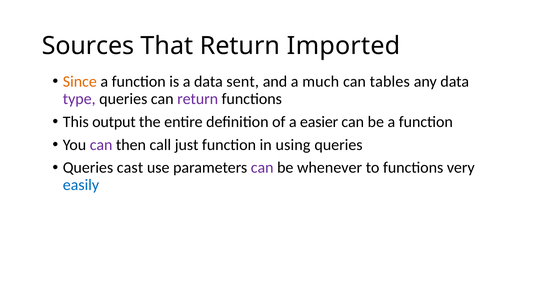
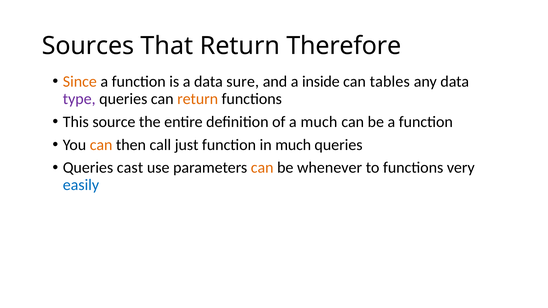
Imported: Imported -> Therefore
sent: sent -> sure
much: much -> inside
return at (198, 99) colour: purple -> orange
output: output -> source
a easier: easier -> much
can at (101, 145) colour: purple -> orange
in using: using -> much
can at (262, 168) colour: purple -> orange
